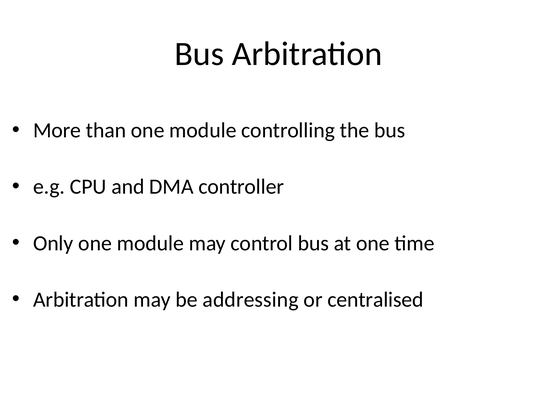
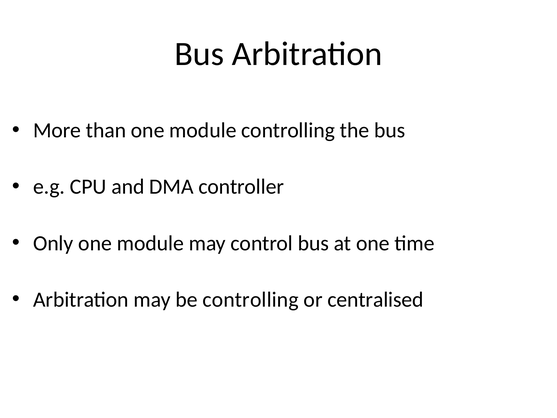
be addressing: addressing -> controlling
